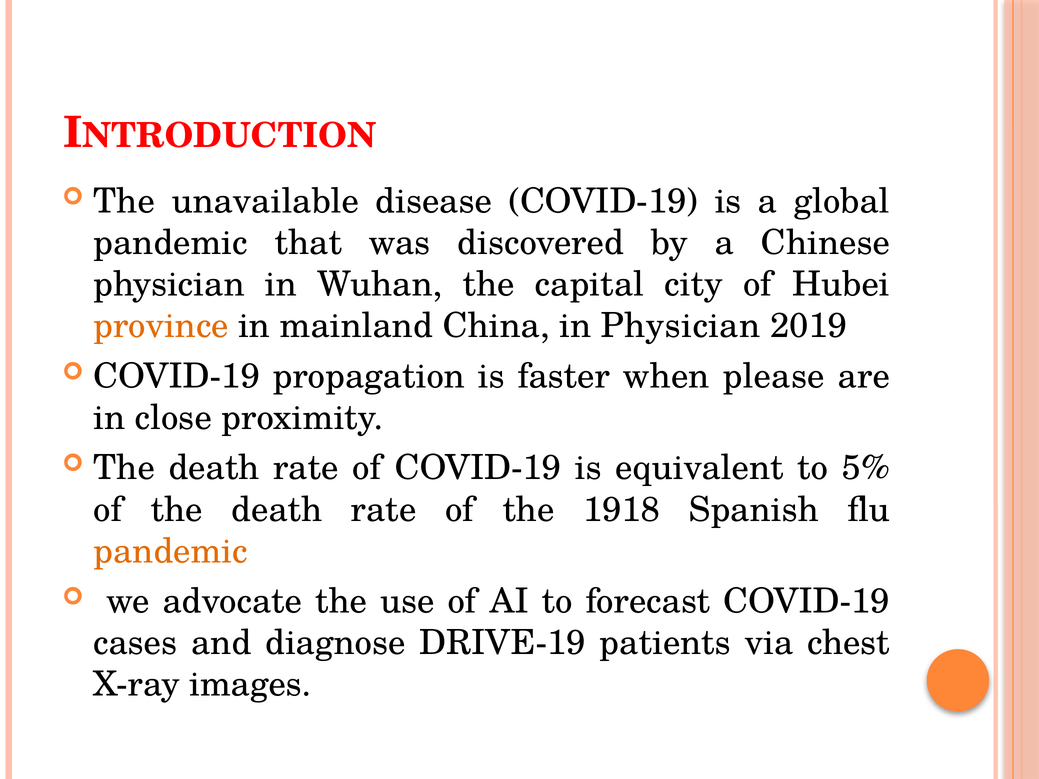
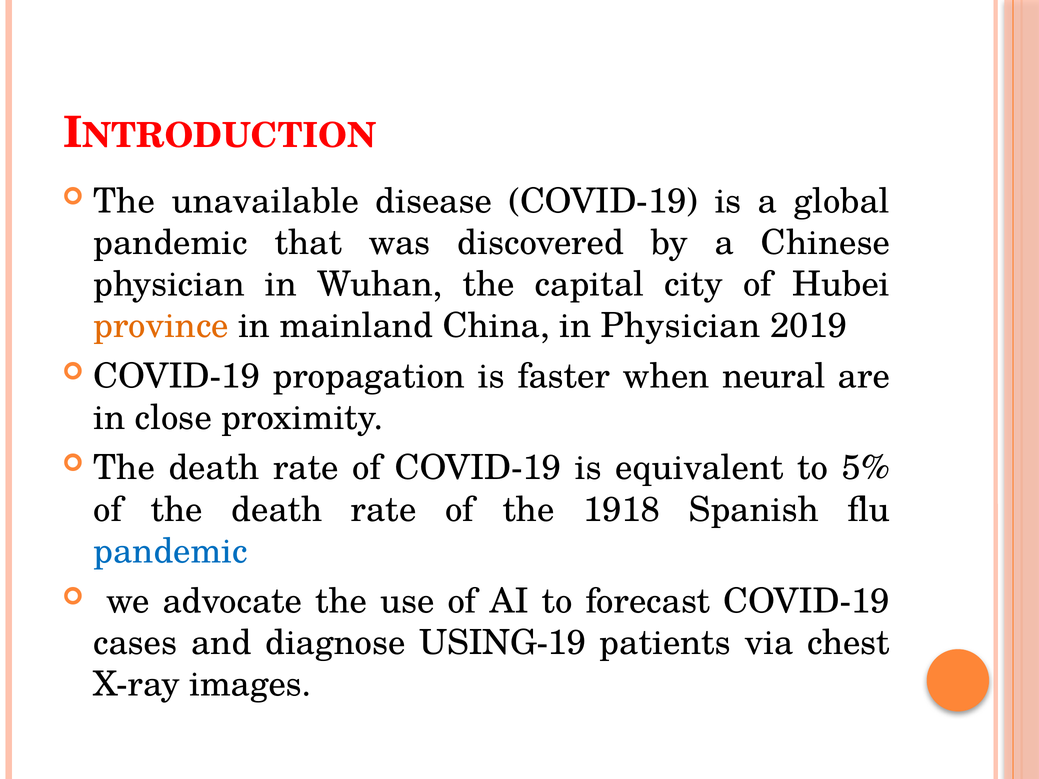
please: please -> neural
pandemic at (171, 551) colour: orange -> blue
DRIVE-19: DRIVE-19 -> USING-19
